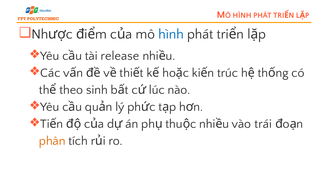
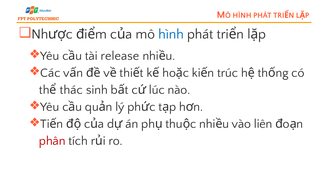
theo: theo -> thác
trái: trái -> liên
phân colour: orange -> red
